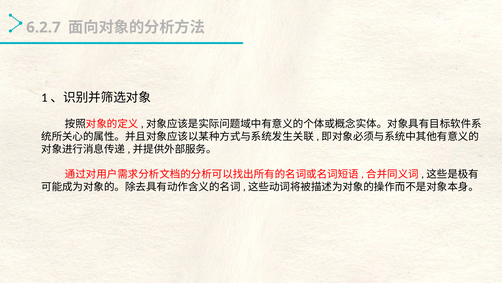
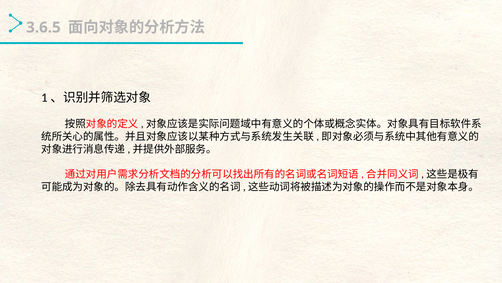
6.2.7: 6.2.7 -> 3.6.5
